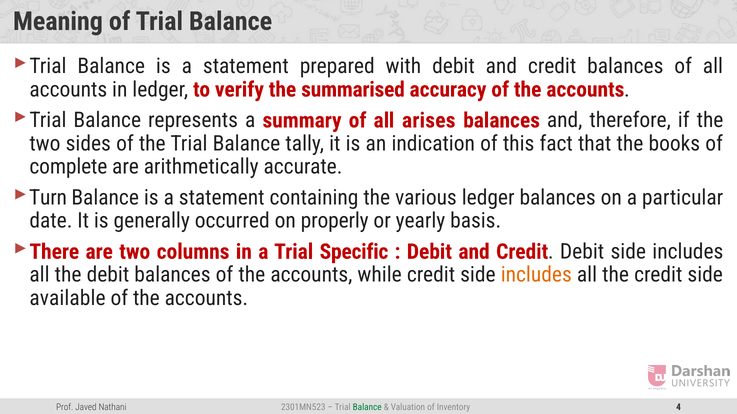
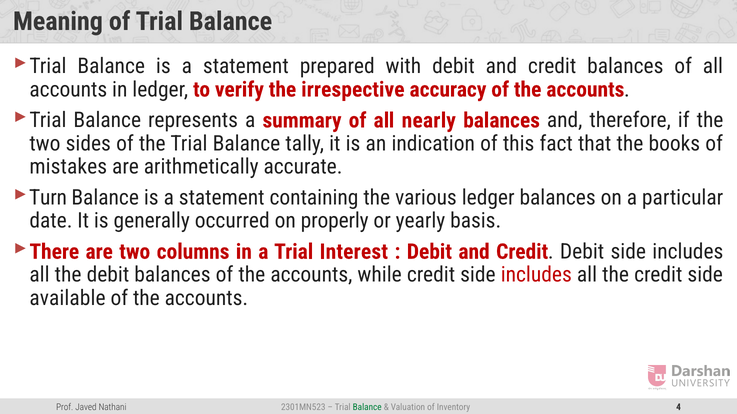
summarised: summarised -> irrespective
arises: arises -> nearly
complete: complete -> mistakes
Specific: Specific -> Interest
includes at (536, 275) colour: orange -> red
